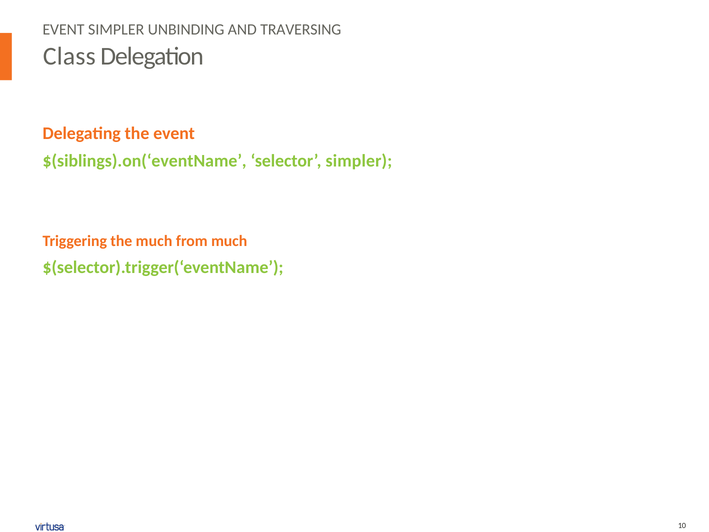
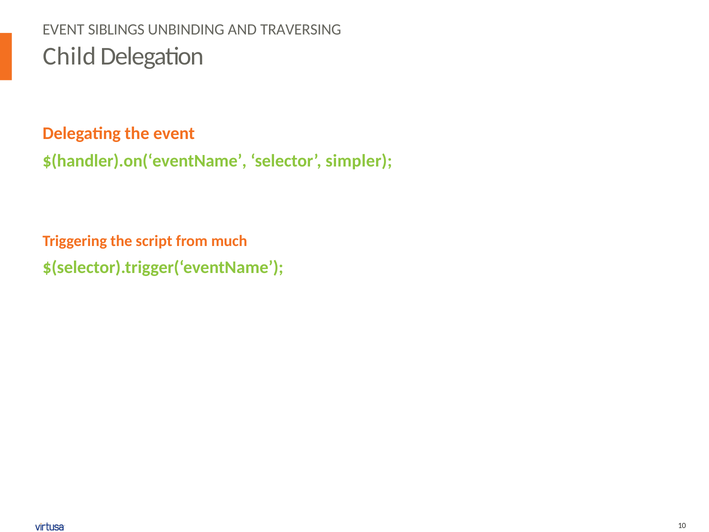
EVENT SIMPLER: SIMPLER -> SIBLINGS
Class: Class -> Child
$(siblings).on(‘eventName: $(siblings).on(‘eventName -> $(handler).on(‘eventName
the much: much -> script
